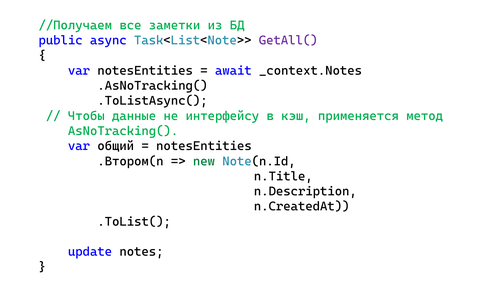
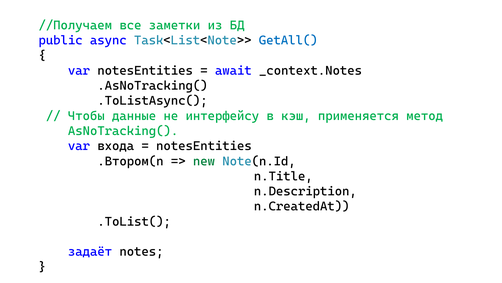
GetAll( colour: purple -> blue
общий: общий -> входа
update: update -> задаёт
